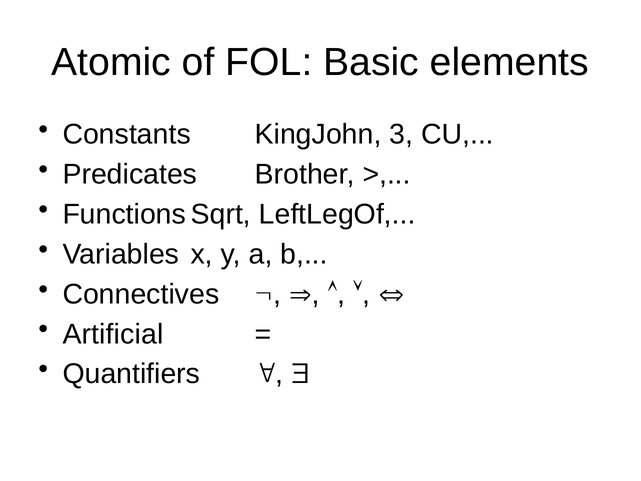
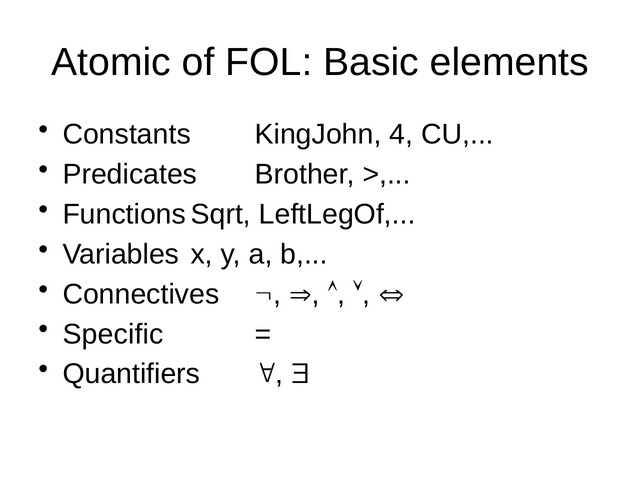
3: 3 -> 4
Artificial: Artificial -> Specific
